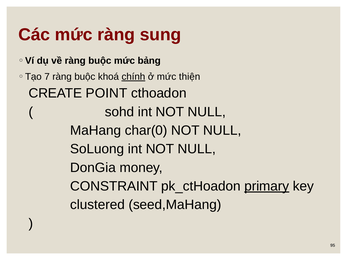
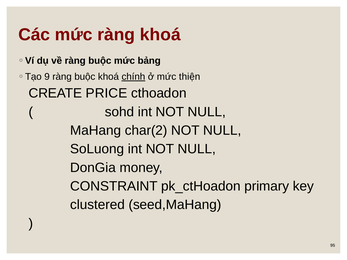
ràng sung: sung -> khoá
7: 7 -> 9
POINT: POINT -> PRICE
char(0: char(0 -> char(2
primary underline: present -> none
